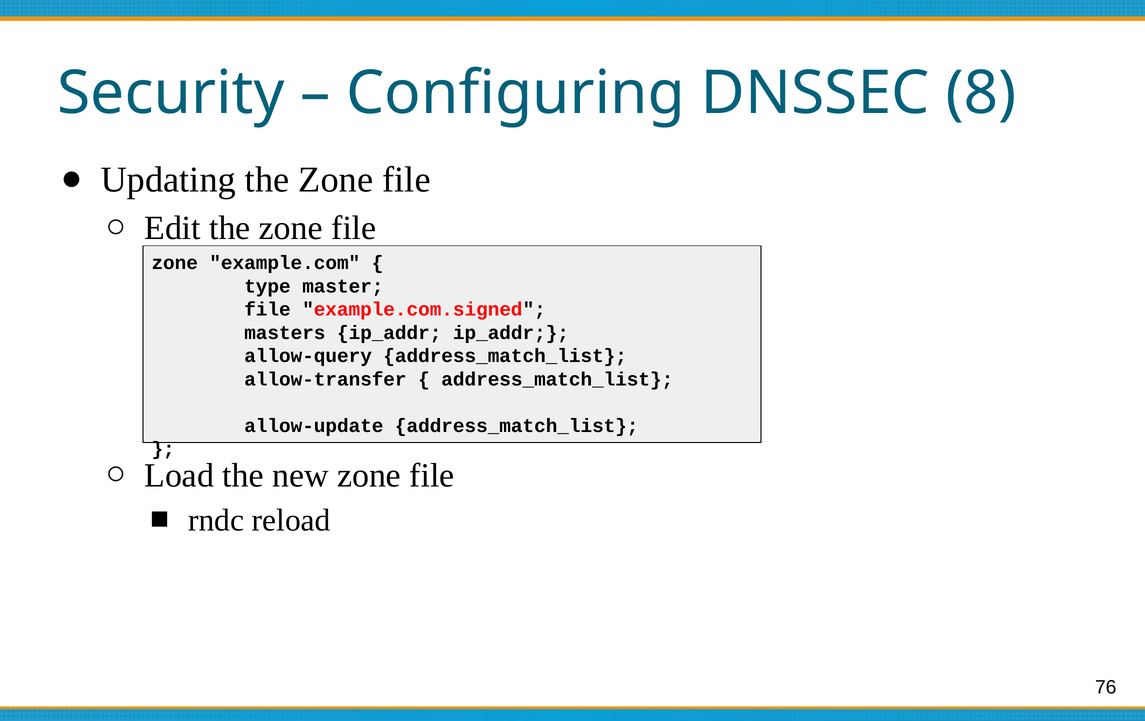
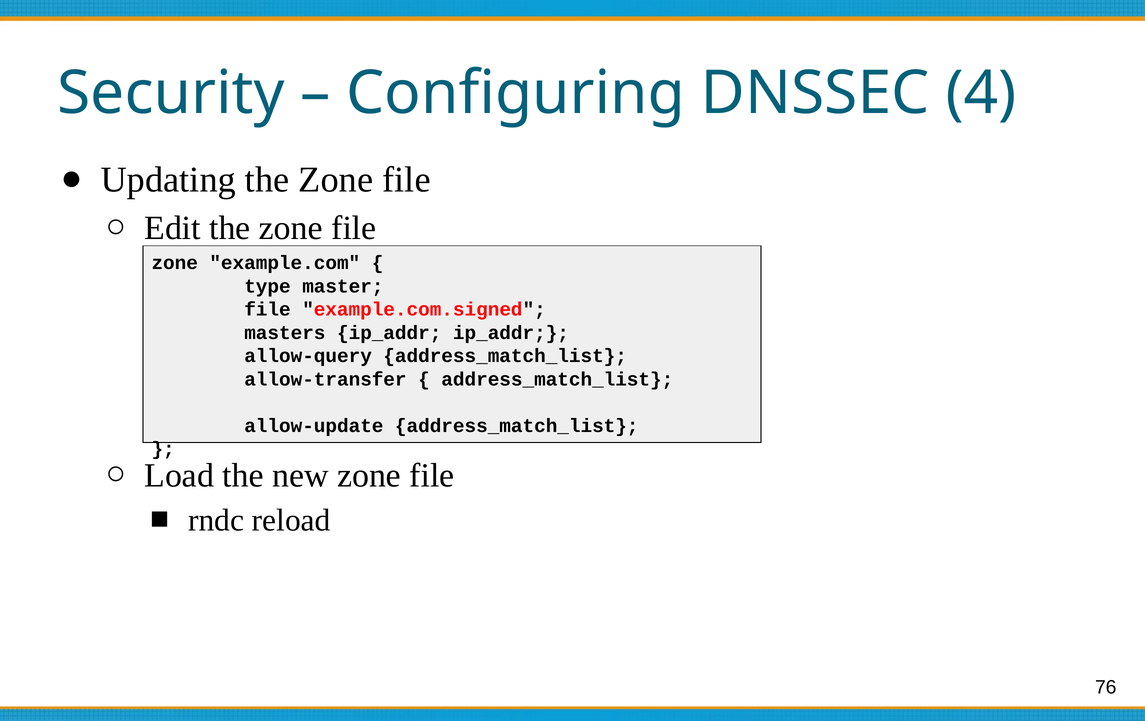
8: 8 -> 4
